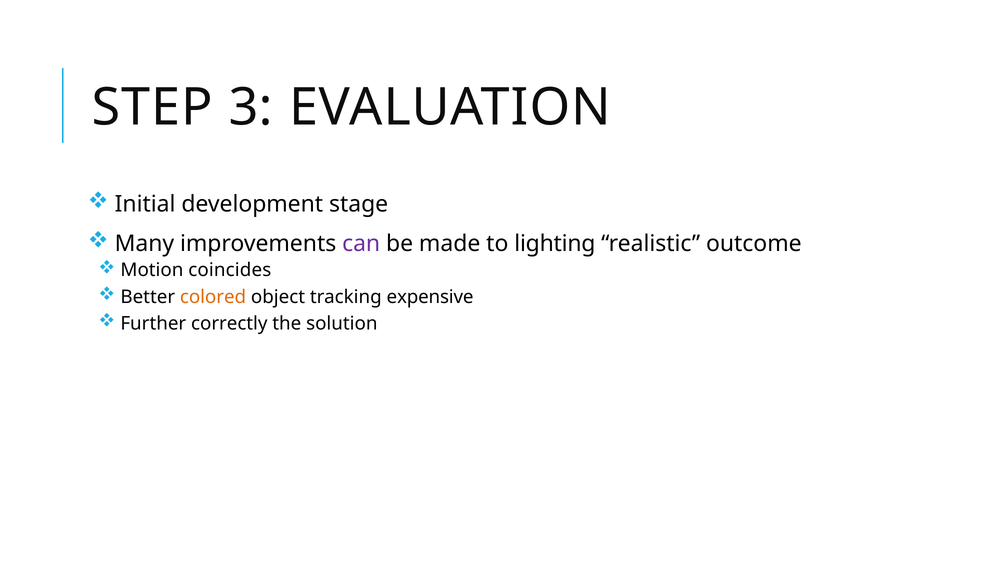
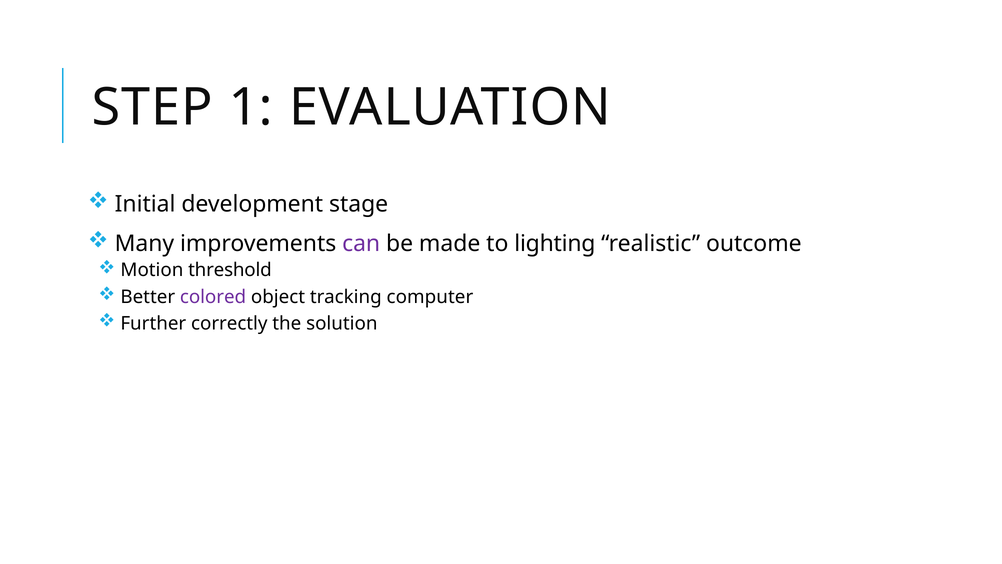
3: 3 -> 1
coincides: coincides -> threshold
colored colour: orange -> purple
expensive: expensive -> computer
